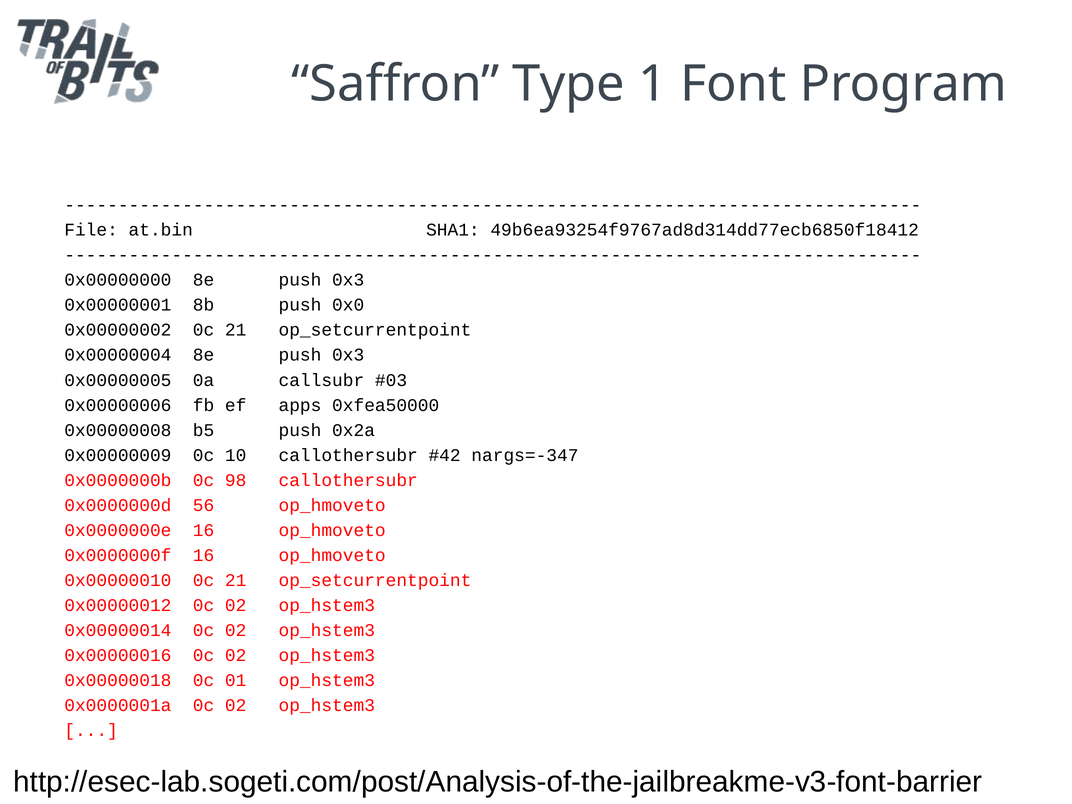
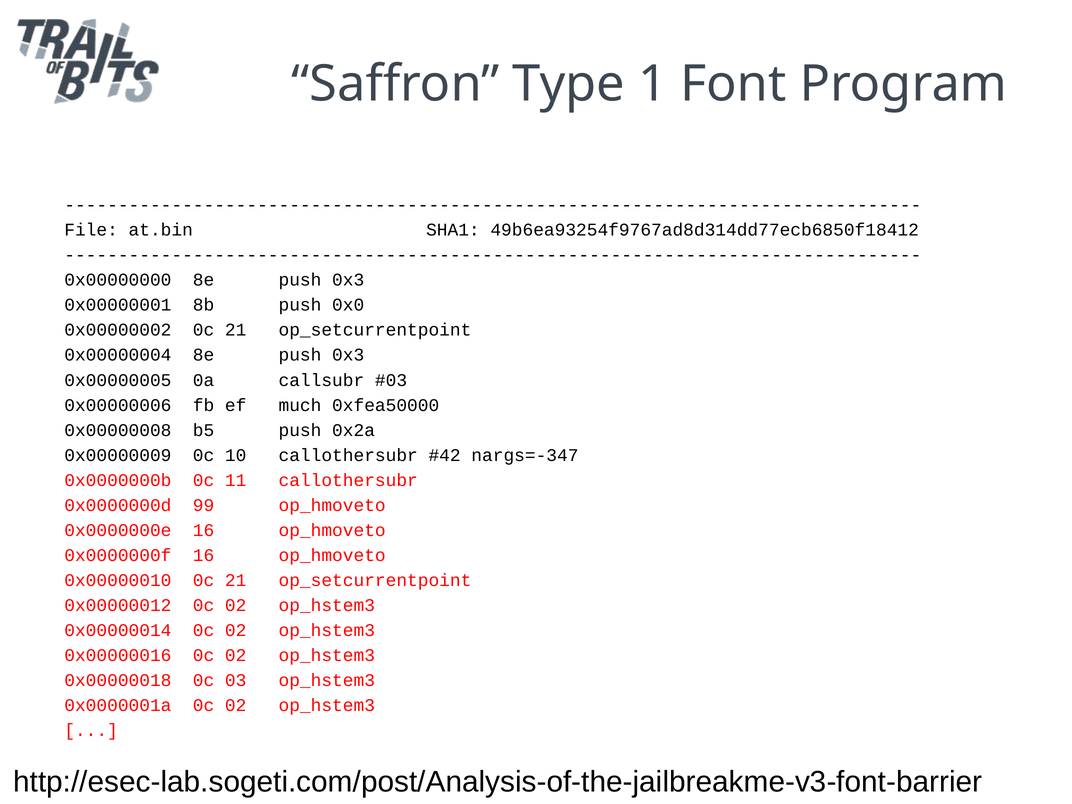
apps: apps -> much
98: 98 -> 11
56: 56 -> 99
01: 01 -> 03
